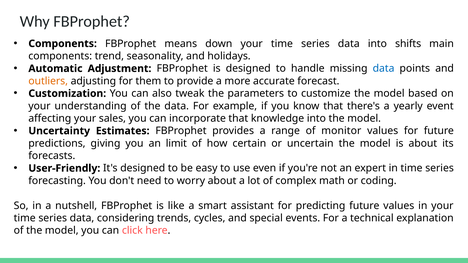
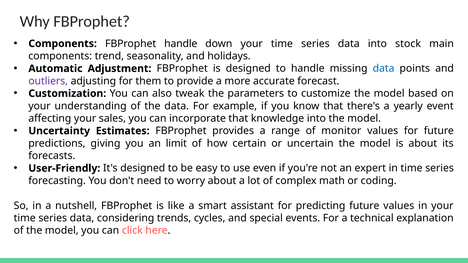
FBProphet means: means -> handle
shifts: shifts -> stock
outliers colour: orange -> purple
